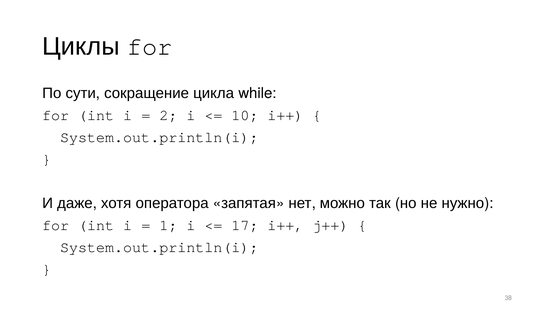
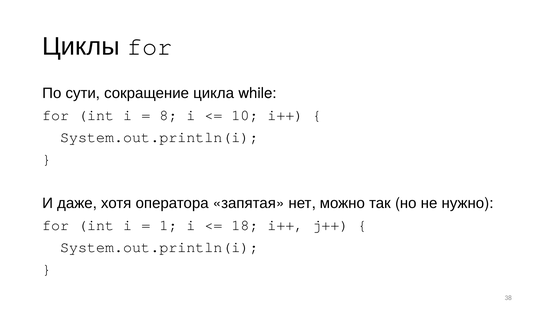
2: 2 -> 8
17: 17 -> 18
